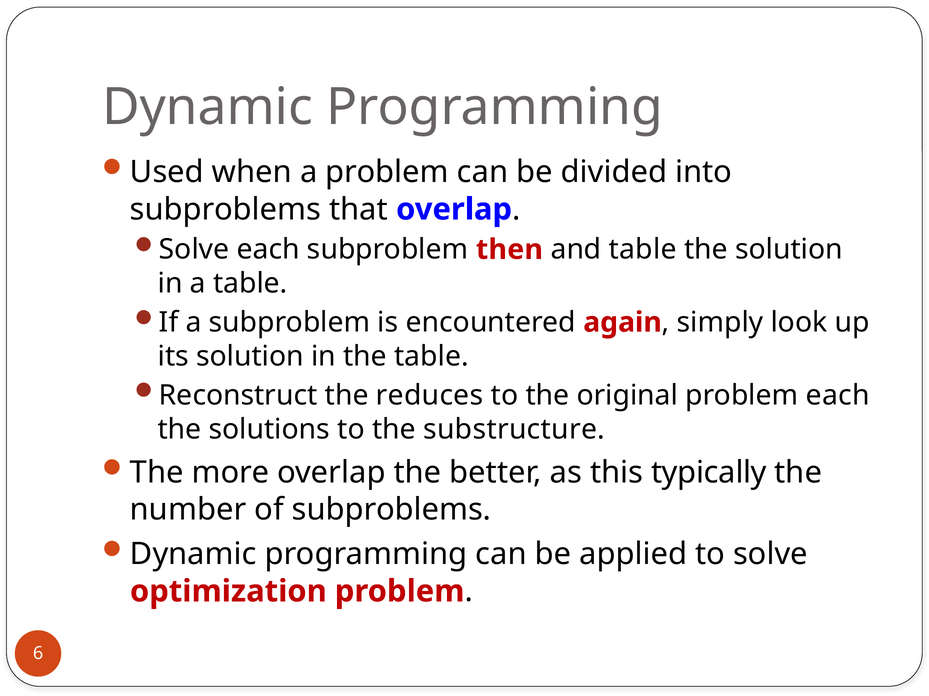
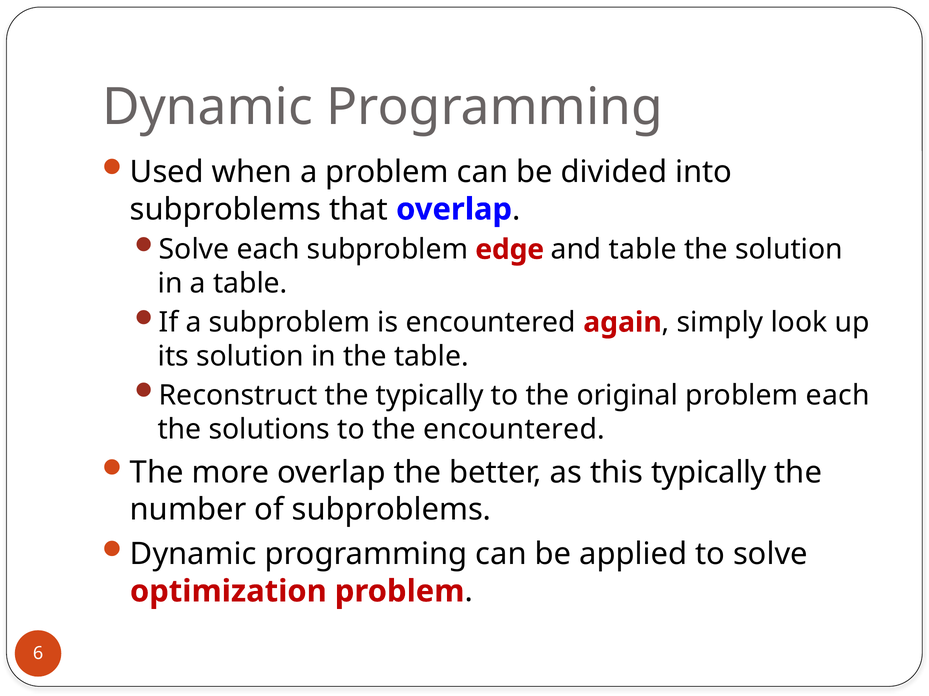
then: then -> edge
the reduces: reduces -> typically
the substructure: substructure -> encountered
